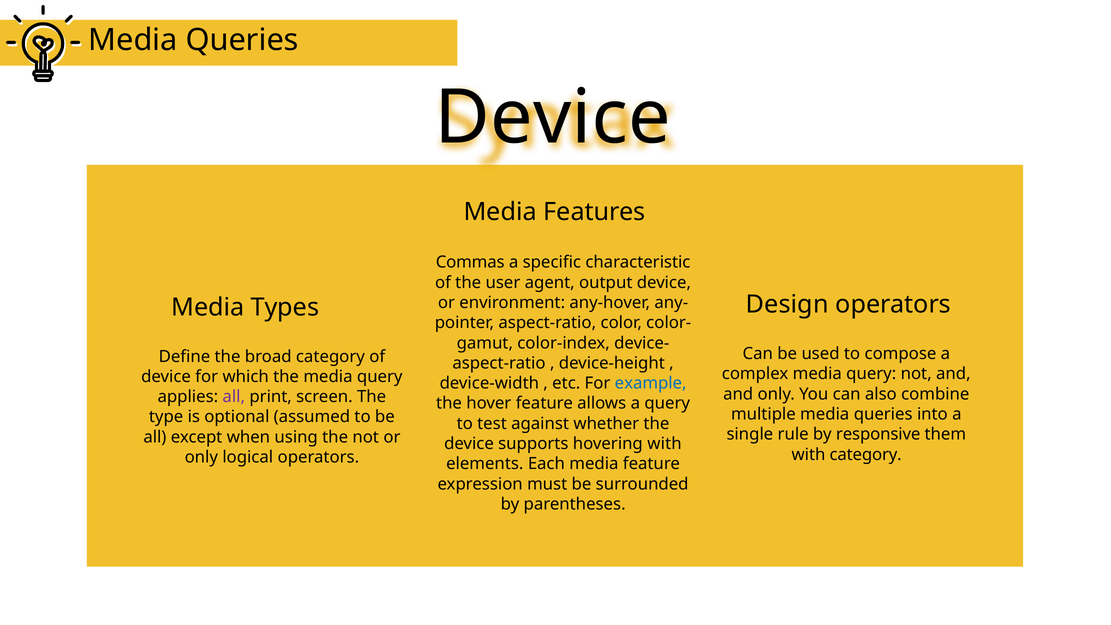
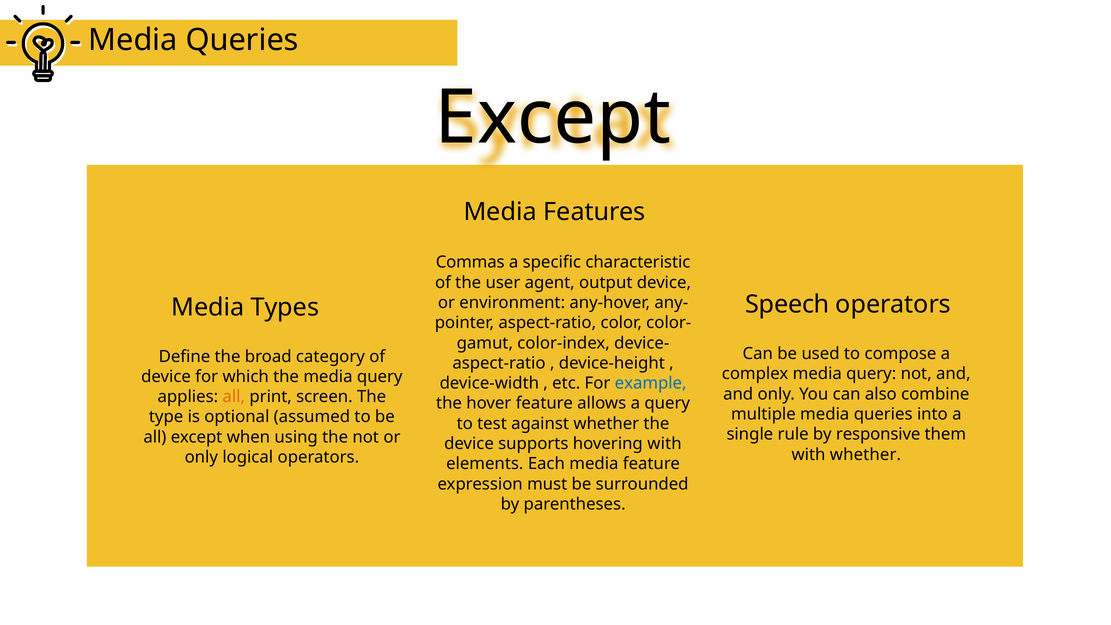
Device at (553, 118): Device -> Except
Design: Design -> Speech
all at (234, 397) colour: purple -> orange
with category: category -> whether
